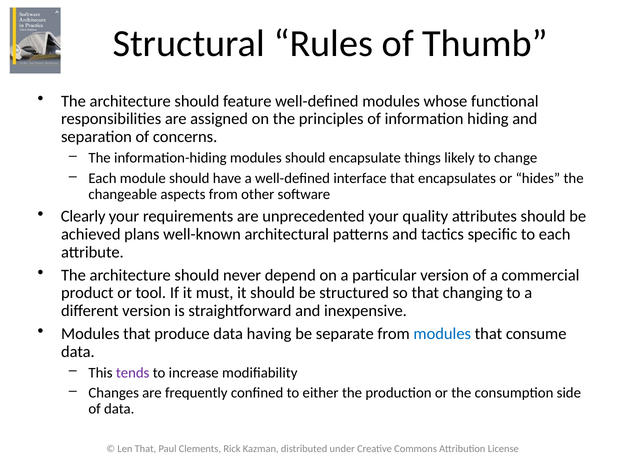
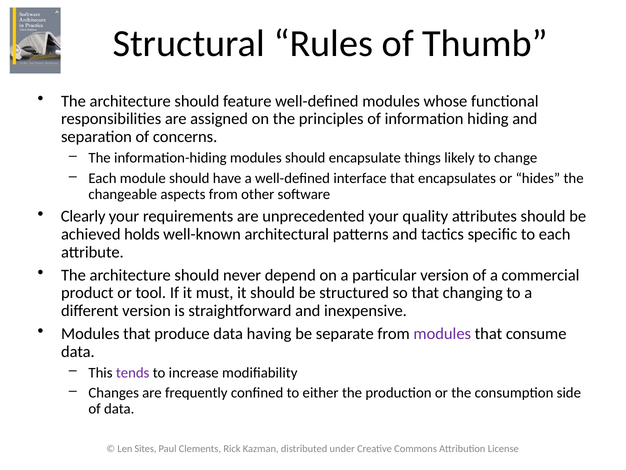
plans: plans -> holds
modules at (442, 333) colour: blue -> purple
Len That: That -> Sites
